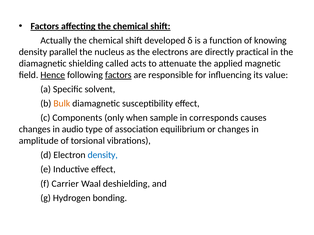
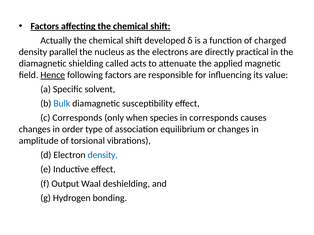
knowing: knowing -> charged
factors at (118, 75) underline: present -> none
Bulk colour: orange -> blue
c Components: Components -> Corresponds
sample: sample -> species
audio: audio -> order
Carrier: Carrier -> Output
